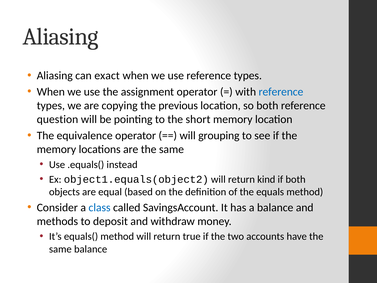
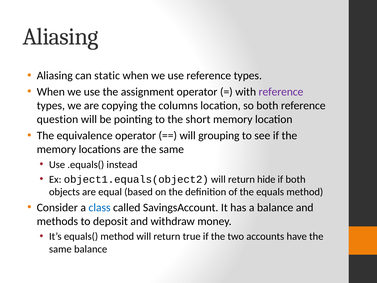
exact: exact -> static
reference at (281, 92) colour: blue -> purple
previous: previous -> columns
kind: kind -> hide
